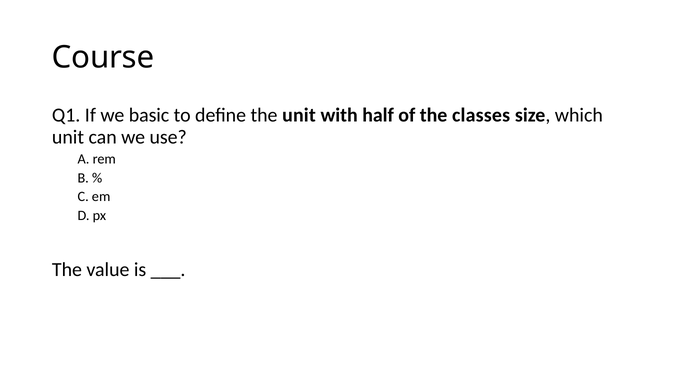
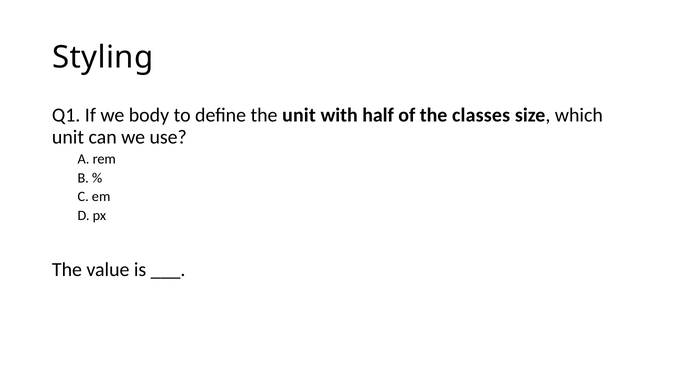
Course: Course -> Styling
basic: basic -> body
